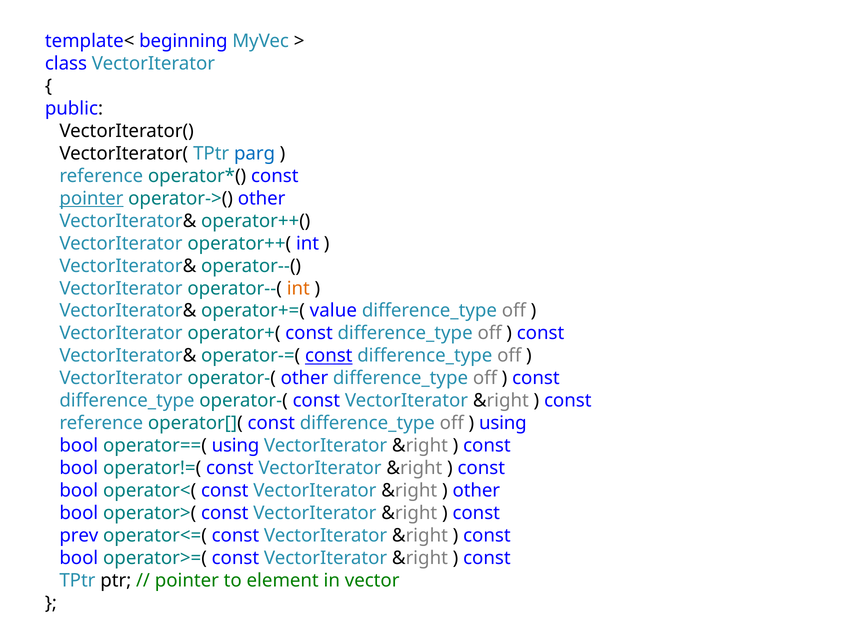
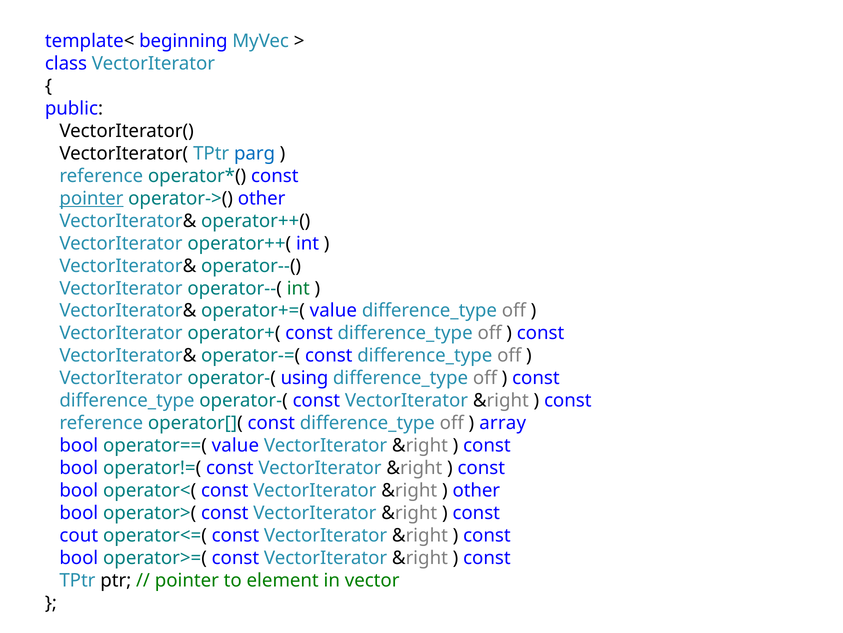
int at (298, 288) colour: orange -> green
const at (329, 355) underline: present -> none
operator-( other: other -> using
using at (503, 423): using -> array
operator==( using: using -> value
prev: prev -> cout
